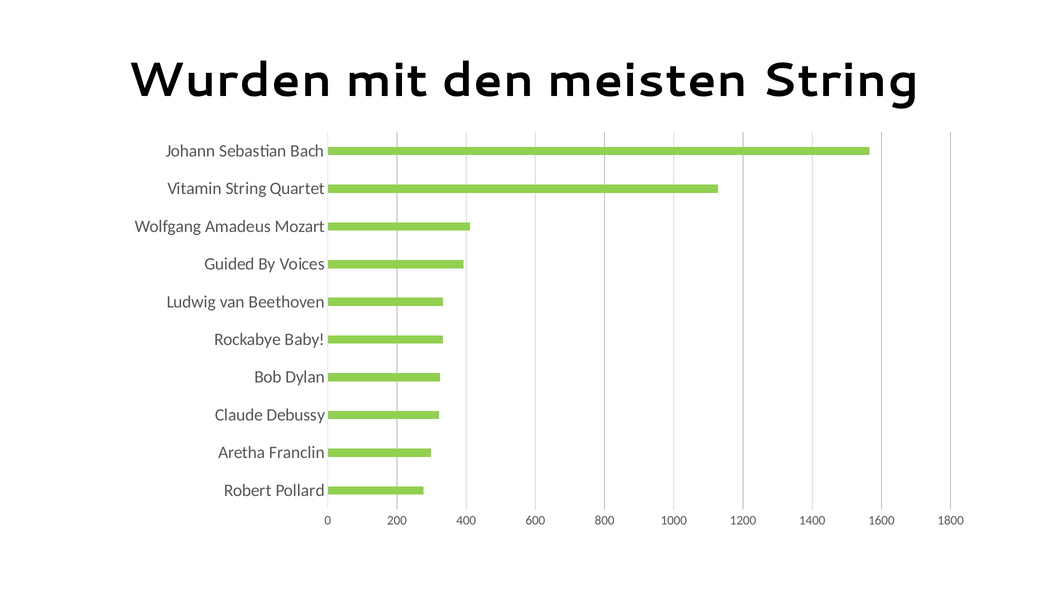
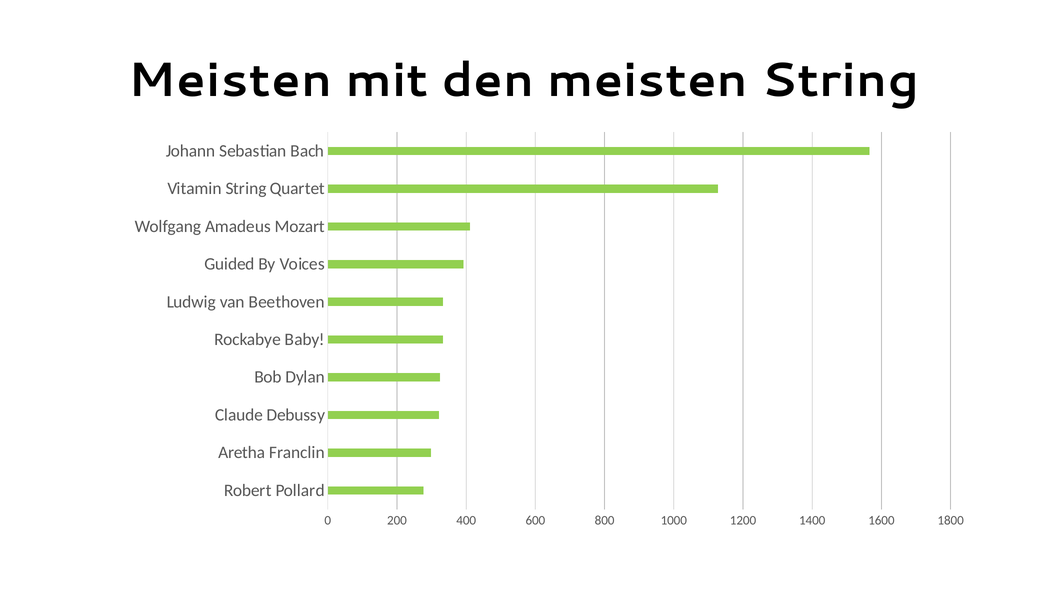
Wurden at (230, 80): Wurden -> Meisten
